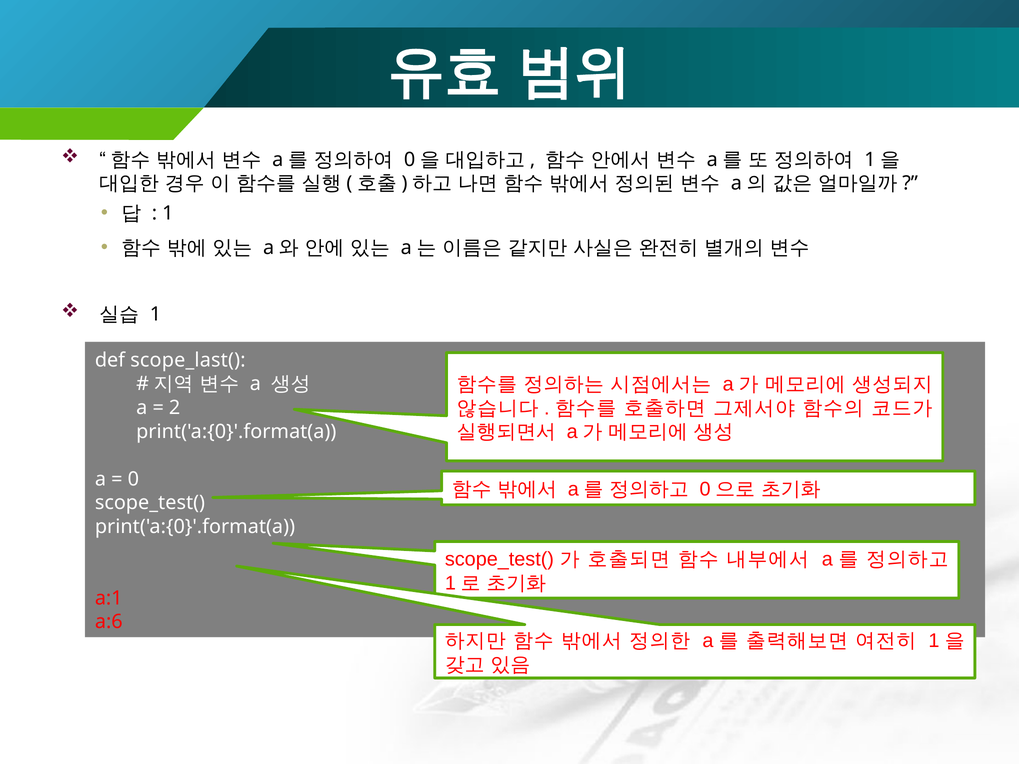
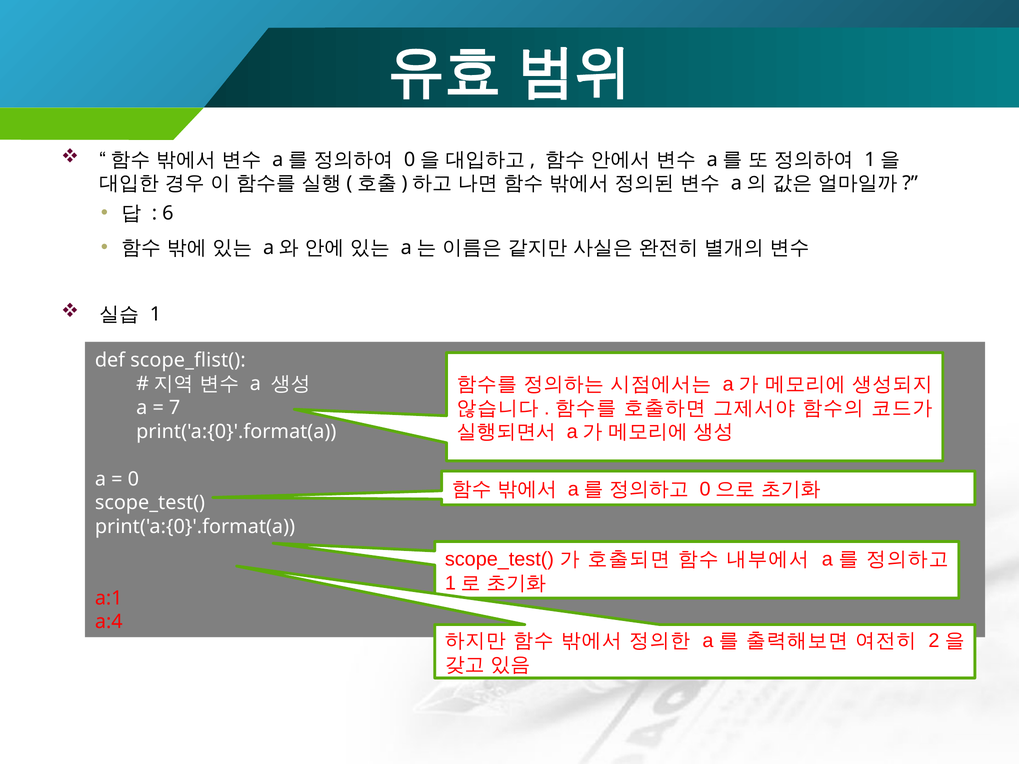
1 at (168, 214): 1 -> 6
scope_last(: scope_last( -> scope_flist(
2: 2 -> 7
a:6: a:6 -> a:4
1 at (934, 641): 1 -> 2
